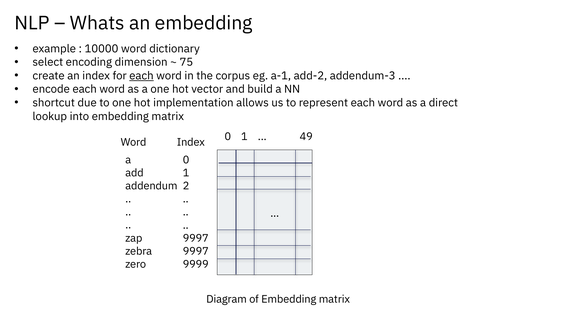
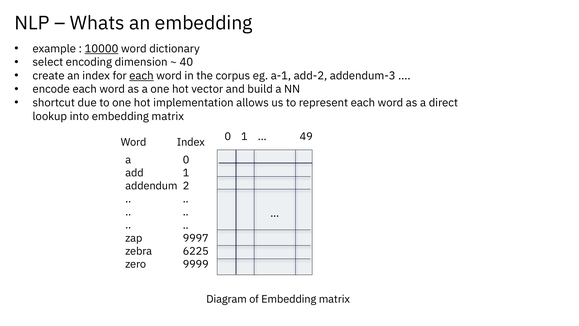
10000 underline: none -> present
75: 75 -> 40
9997 at (196, 251): 9997 -> 6225
